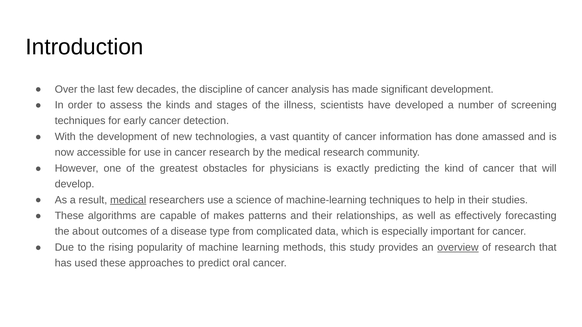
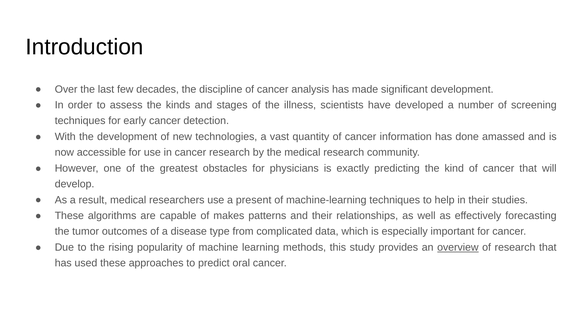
medical at (128, 200) underline: present -> none
science: science -> present
about: about -> tumor
